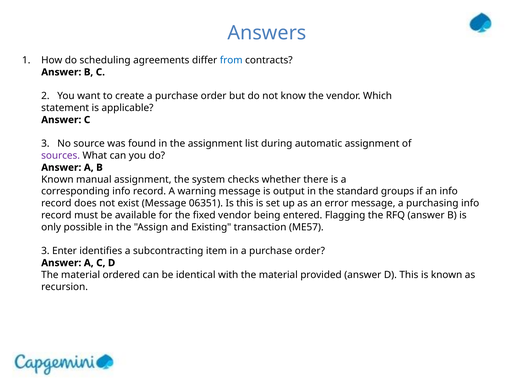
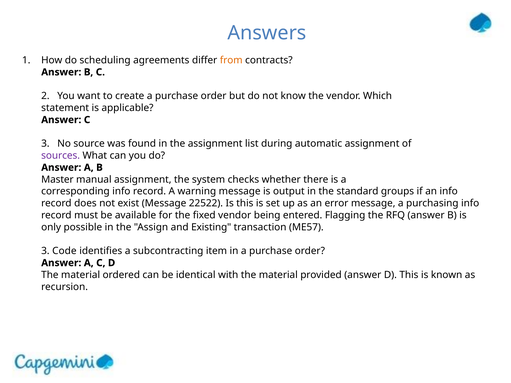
from colour: blue -> orange
Known at (57, 180): Known -> Master
06351: 06351 -> 22522
Enter: Enter -> Code
